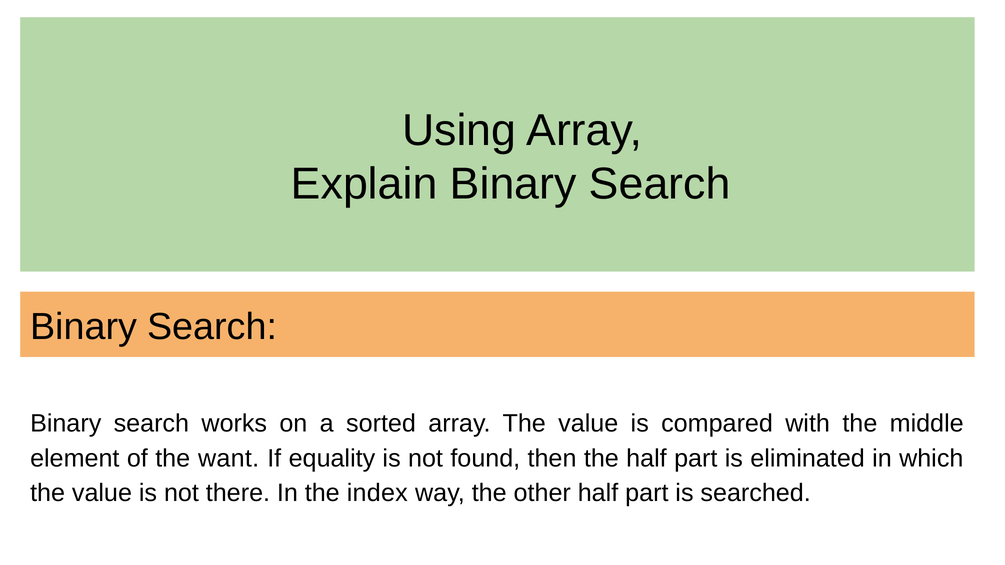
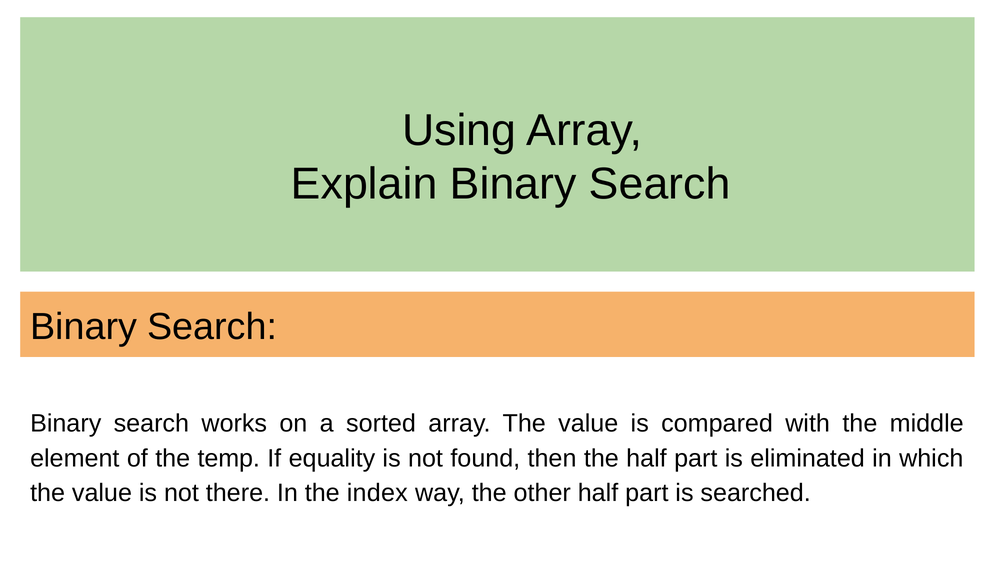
want: want -> temp
